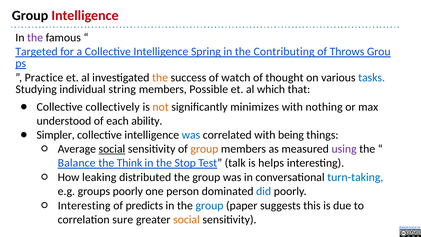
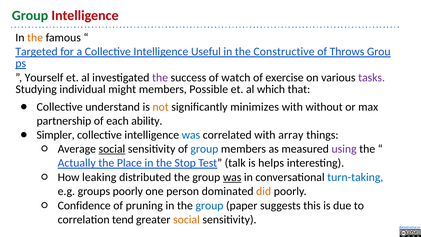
Group at (30, 15) colour: black -> green
the at (35, 38) colour: purple -> orange
Spring: Spring -> Useful
Contributing: Contributing -> Constructive
Practice: Practice -> Yourself
the at (160, 78) colour: orange -> purple
thought: thought -> exercise
tasks colour: blue -> purple
string: string -> might
collectively: collectively -> understand
nothing: nothing -> without
understood: understood -> partnership
being: being -> array
group at (204, 149) colour: orange -> blue
Balance: Balance -> Actually
Think: Think -> Place
was at (232, 177) underline: none -> present
did colour: blue -> orange
Interesting at (84, 205): Interesting -> Confidence
predicts: predicts -> pruning
sure: sure -> tend
